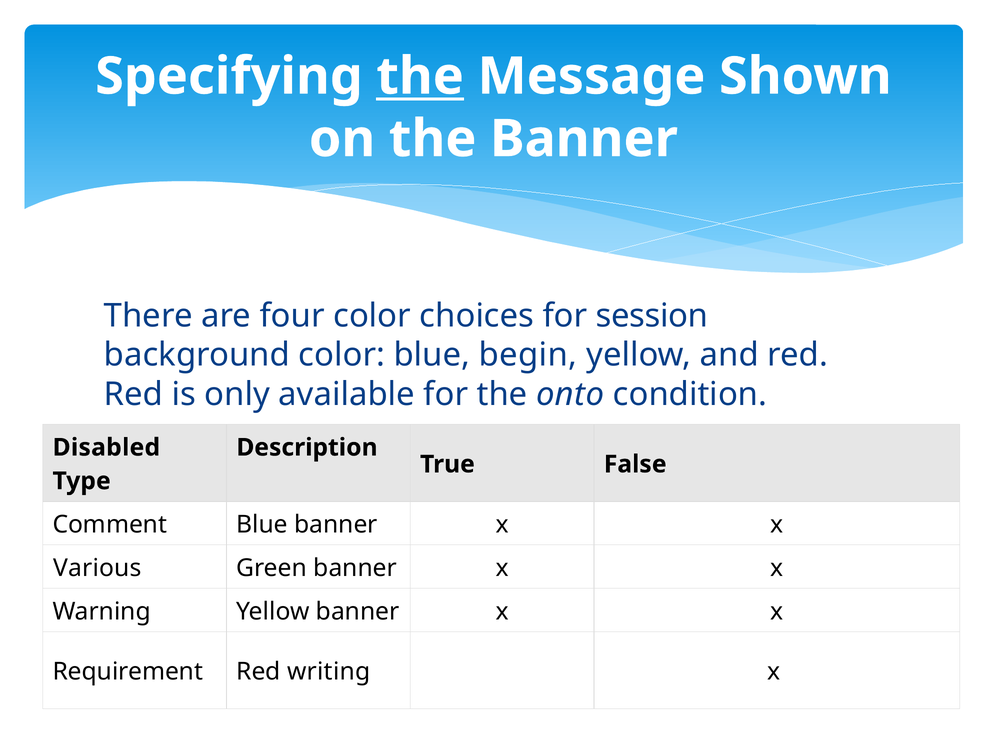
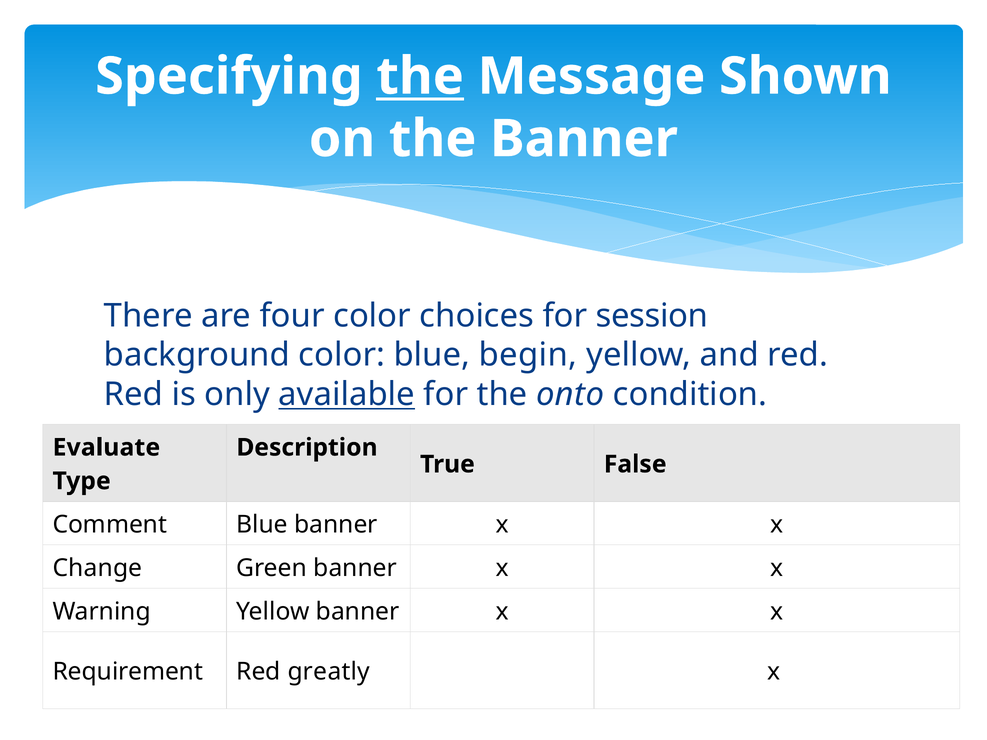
available underline: none -> present
Disabled: Disabled -> Evaluate
Various: Various -> Change
writing: writing -> greatly
